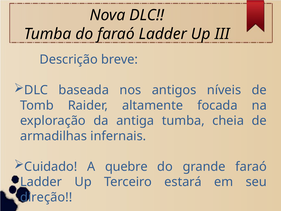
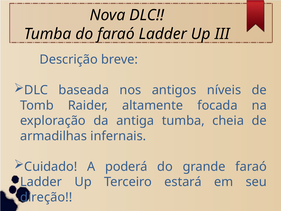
quebre: quebre -> poderá
